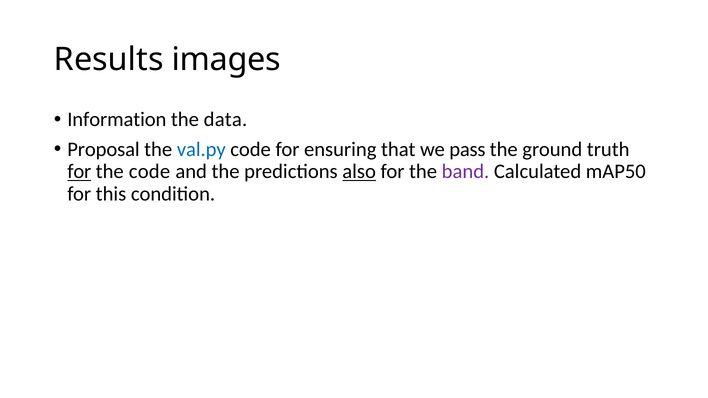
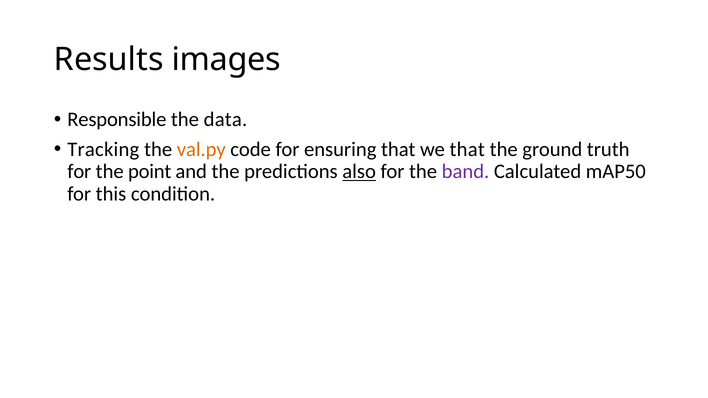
Information: Information -> Responsible
Proposal: Proposal -> Tracking
val.py colour: blue -> orange
we pass: pass -> that
for at (79, 172) underline: present -> none
the code: code -> point
